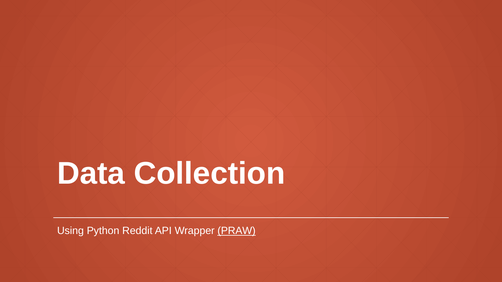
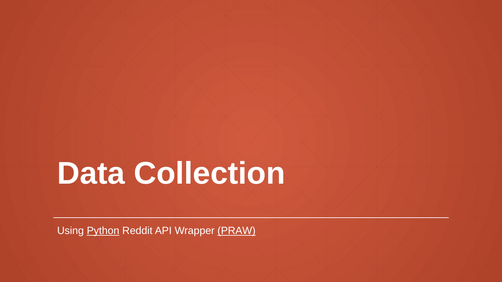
Python underline: none -> present
